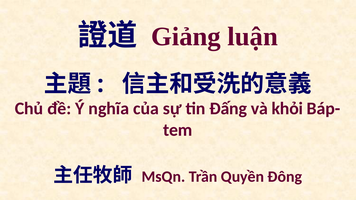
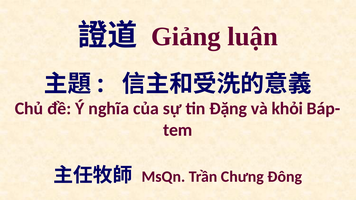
Ðấng: Ðấng -> Đặng
Quyền: Quyền -> Chưng
